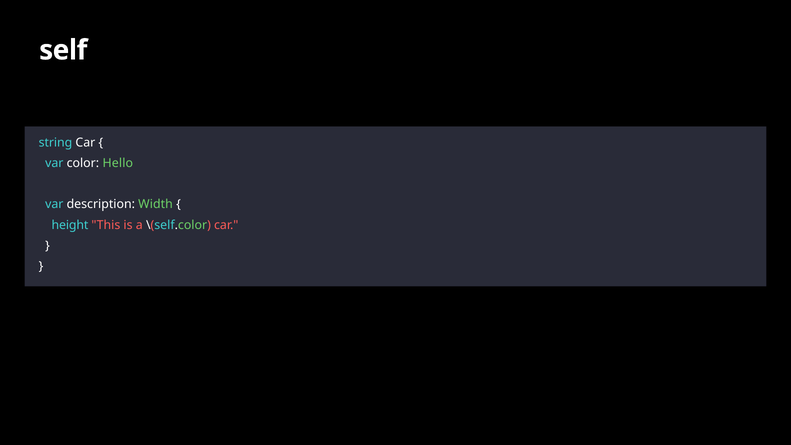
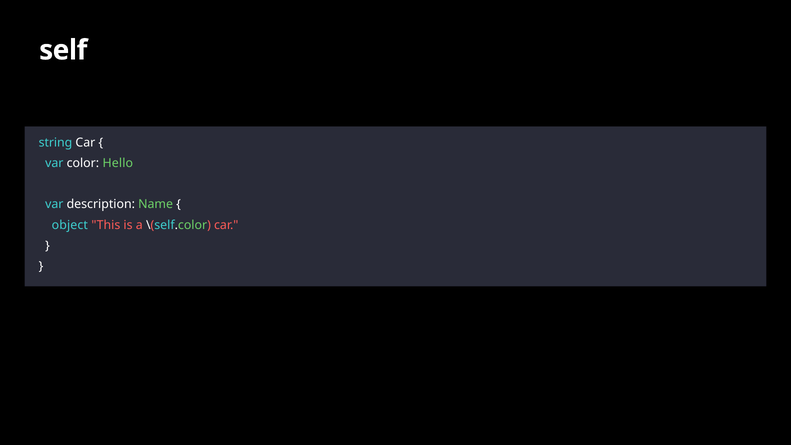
Width: Width -> Name
height: height -> object
